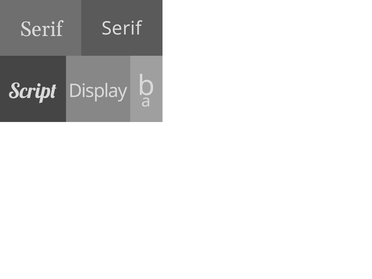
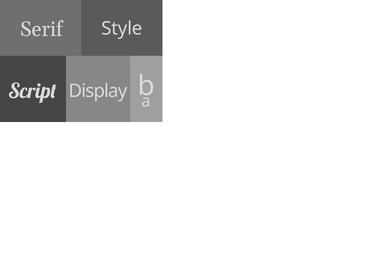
Serif Serif: Serif -> Style
